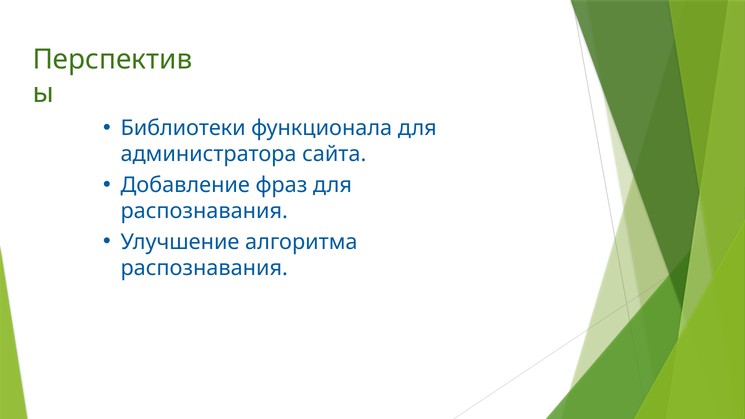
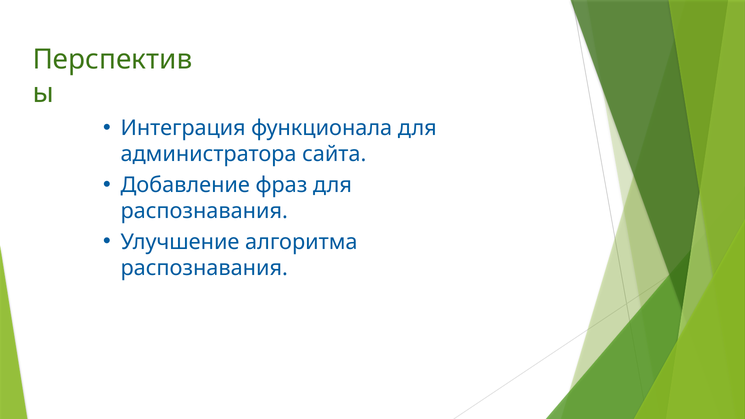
Библиотеки: Библиотеки -> Интеграция
